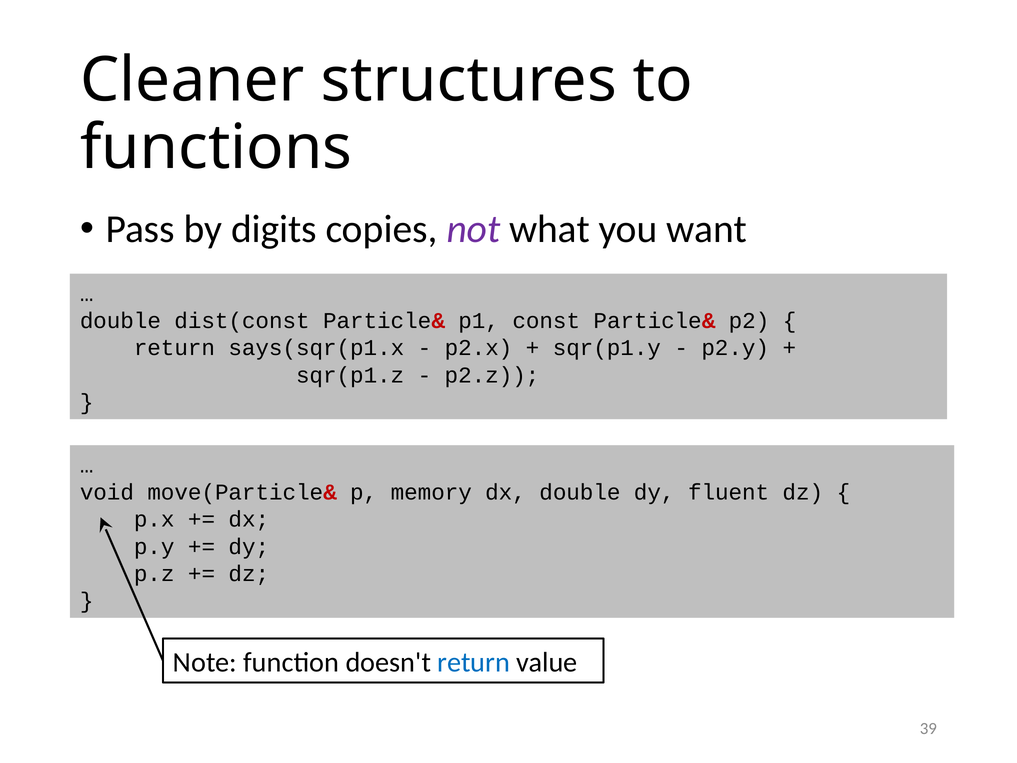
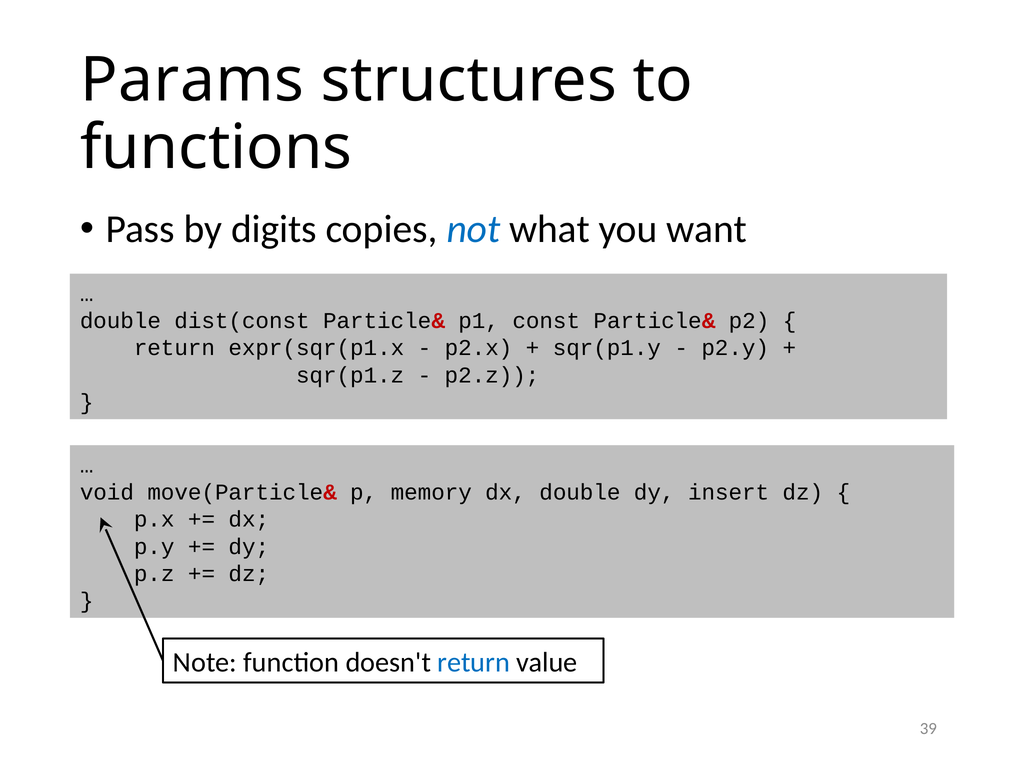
Cleaner: Cleaner -> Params
not colour: purple -> blue
says(sqr(p1.x: says(sqr(p1.x -> expr(sqr(p1.x
fluent: fluent -> insert
